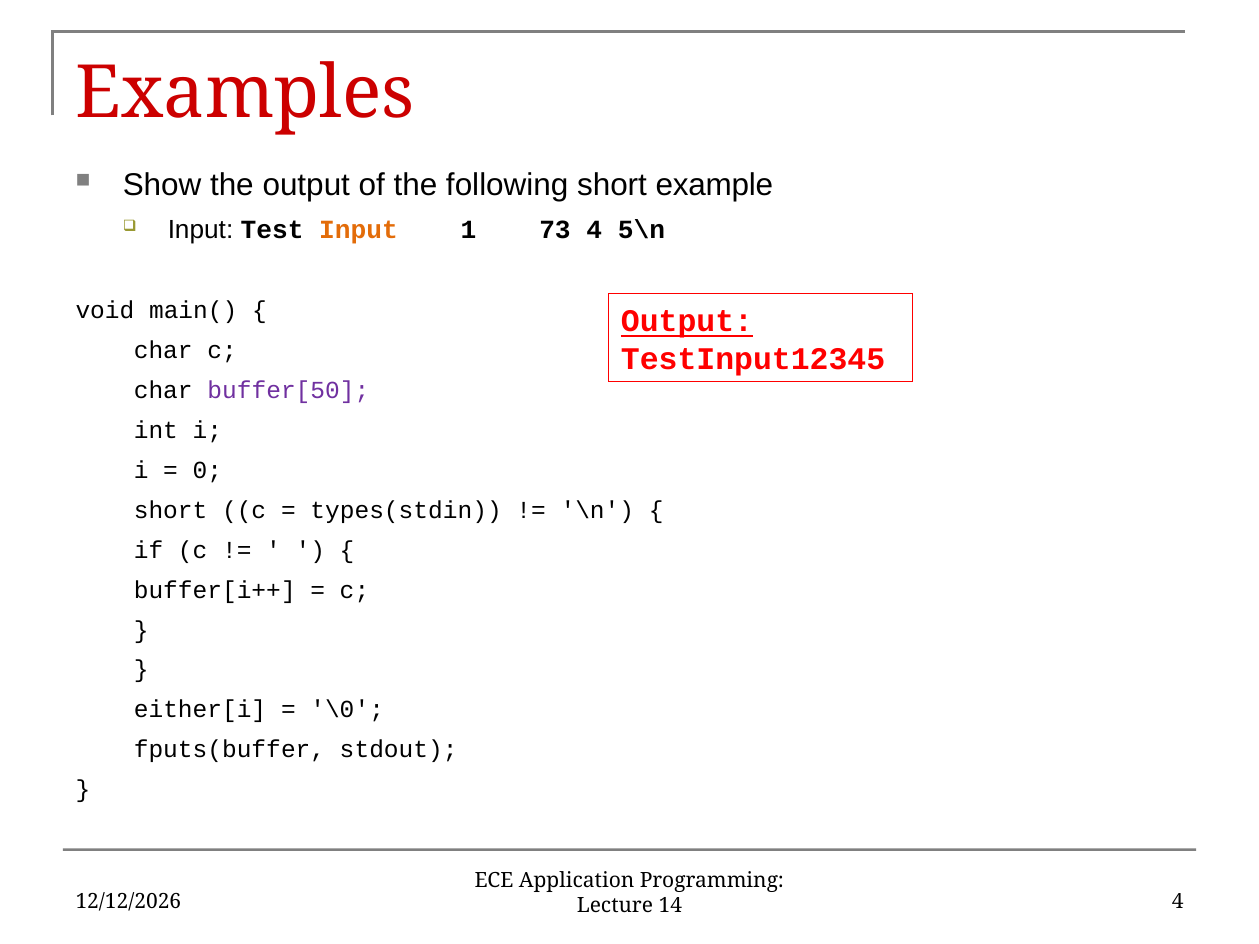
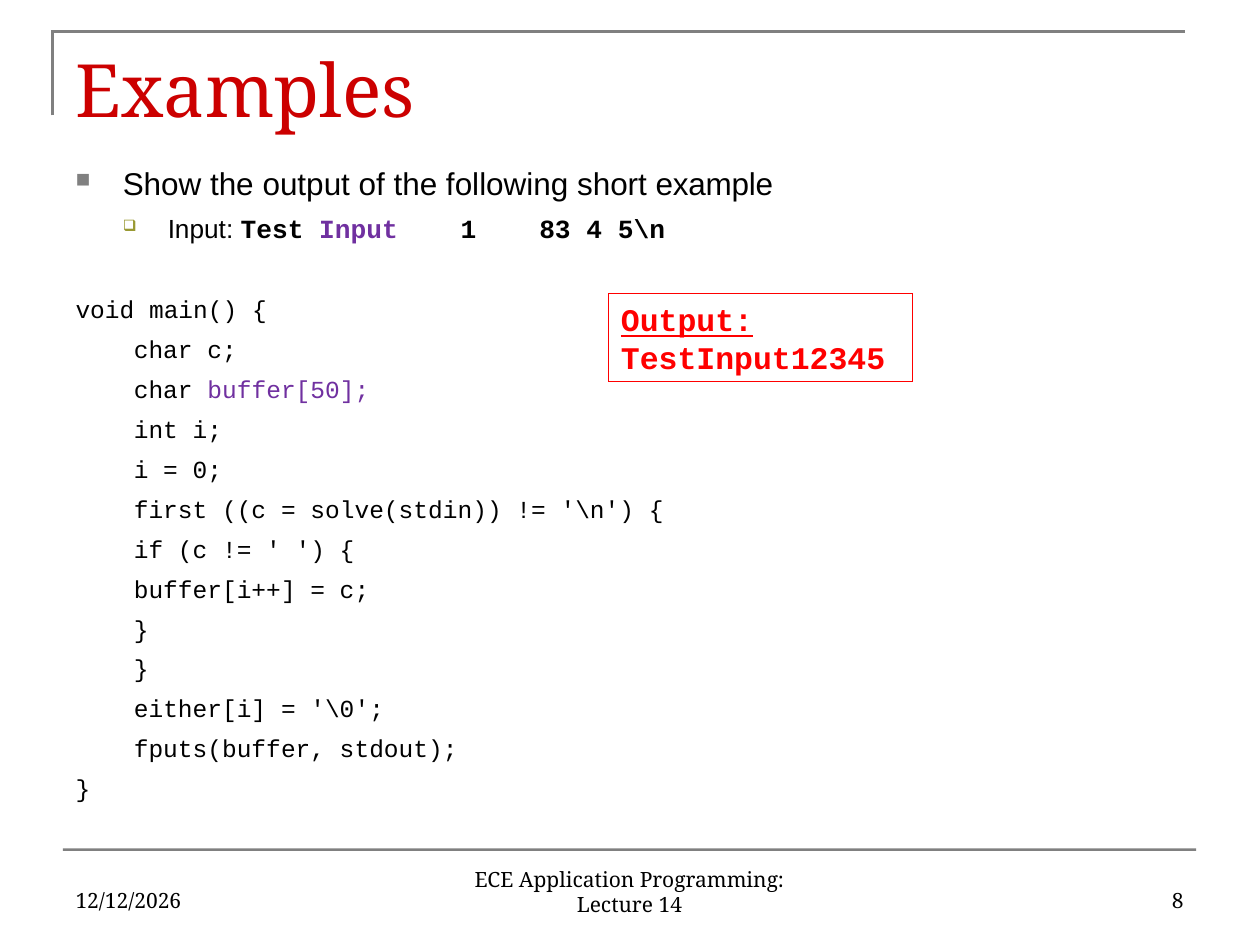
Input at (359, 230) colour: orange -> purple
73: 73 -> 83
short at (171, 510): short -> first
types(stdin: types(stdin -> solve(stdin
14 4: 4 -> 8
